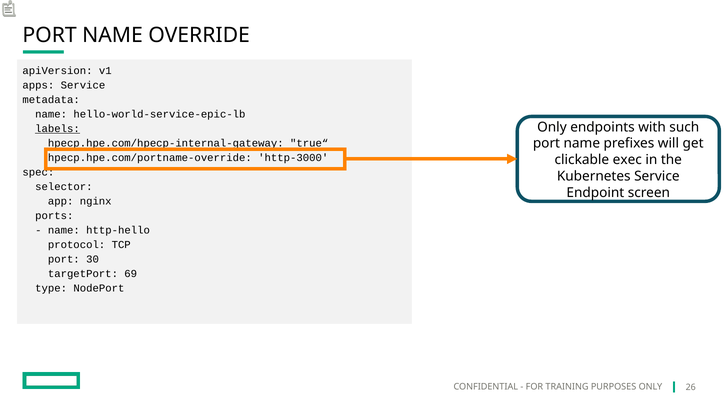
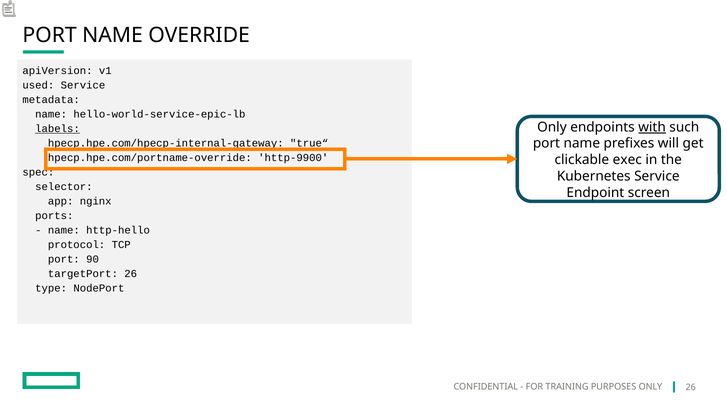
apps: apps -> used
with underline: none -> present
http-3000: http-3000 -> http-9900
30: 30 -> 90
targetPort 69: 69 -> 26
